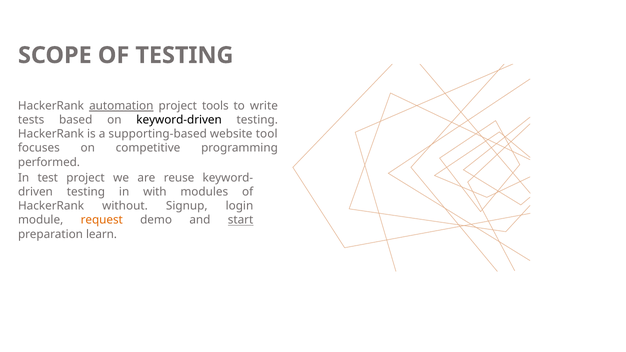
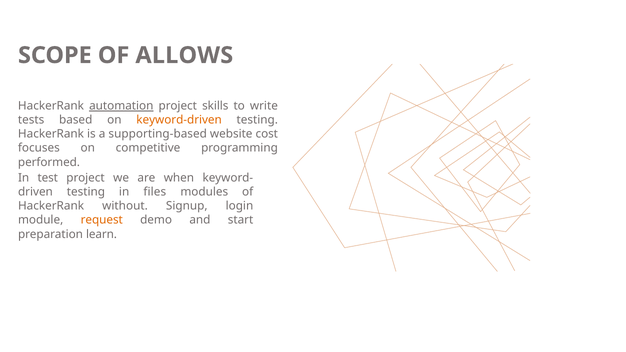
OF TESTING: TESTING -> ALLOWS
tools: tools -> skills
keyword-driven colour: black -> orange
tool: tool -> cost
reuse: reuse -> when
with: with -> files
start underline: present -> none
